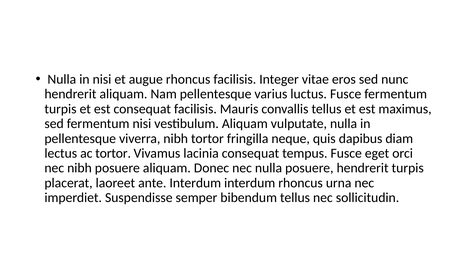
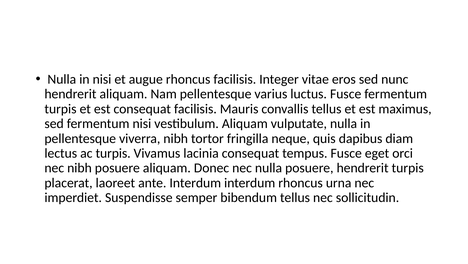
ac tortor: tortor -> turpis
